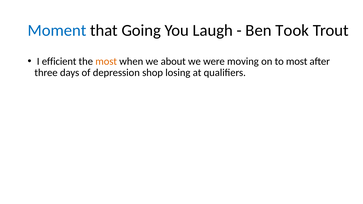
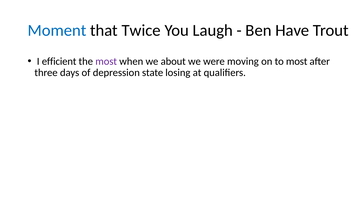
Going: Going -> Twice
Took: Took -> Have
most at (106, 61) colour: orange -> purple
shop: shop -> state
